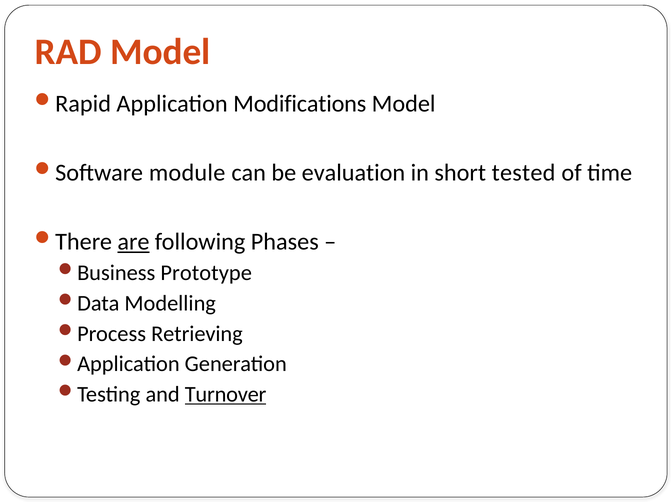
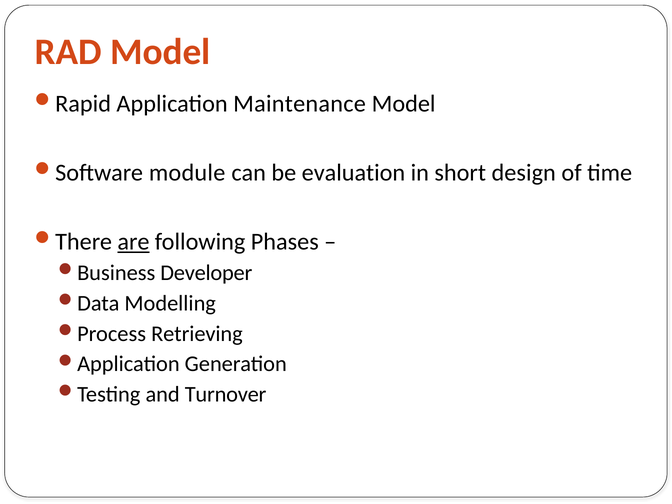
Modifications: Modifications -> Maintenance
tested: tested -> design
Prototype: Prototype -> Developer
Turnover underline: present -> none
